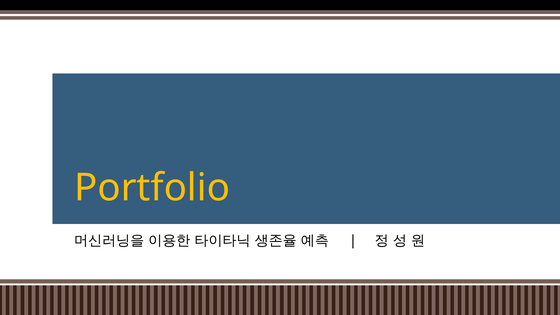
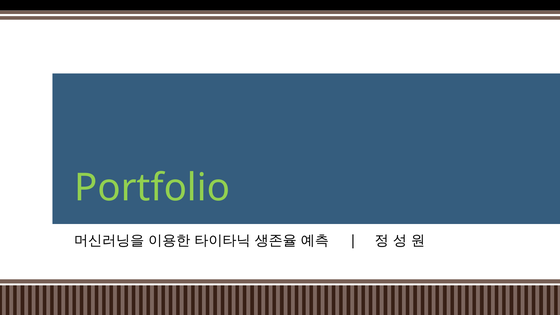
Portfolio colour: yellow -> light green
